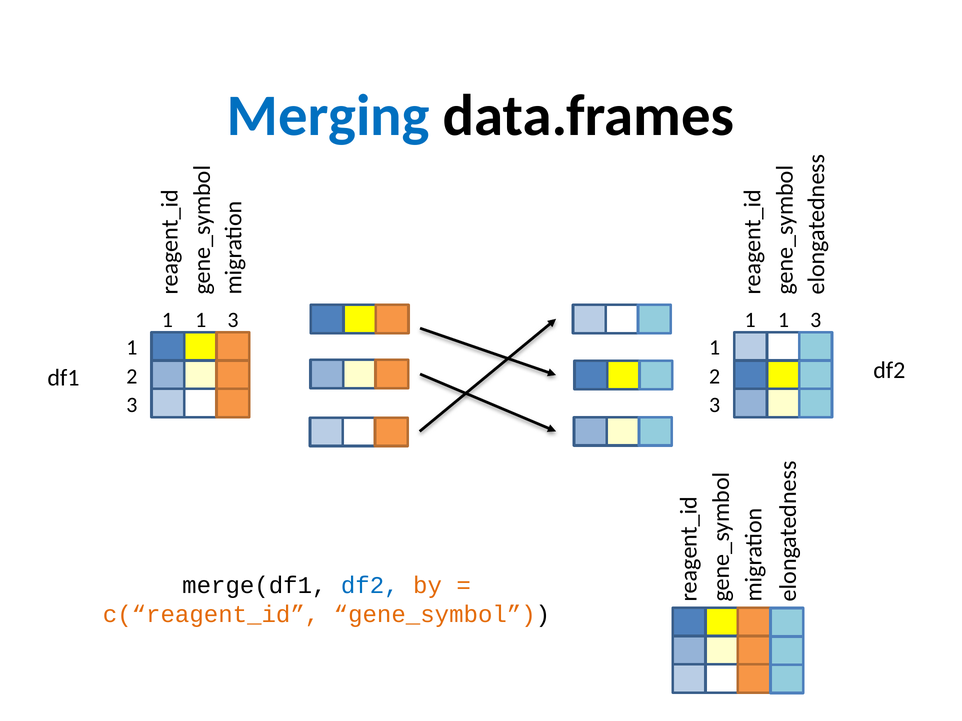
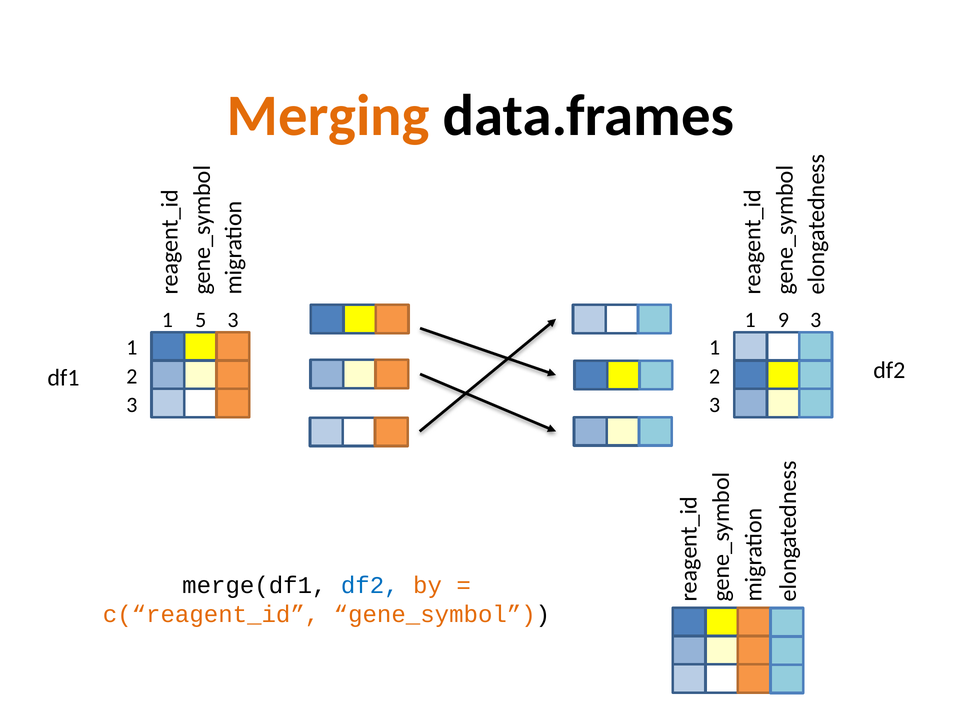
Merging colour: blue -> orange
1 at (201, 320): 1 -> 5
1 at (783, 320): 1 -> 9
